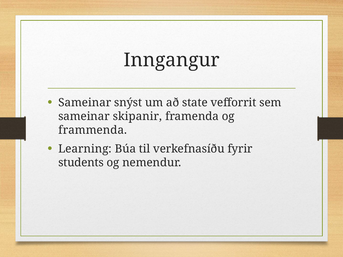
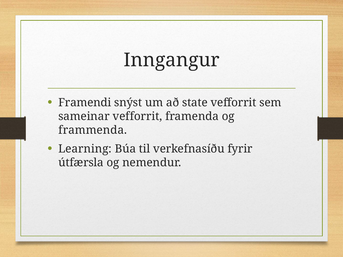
Sameinar at (85, 103): Sameinar -> Framendi
sameinar skipanir: skipanir -> vefforrit
students: students -> útfærsla
